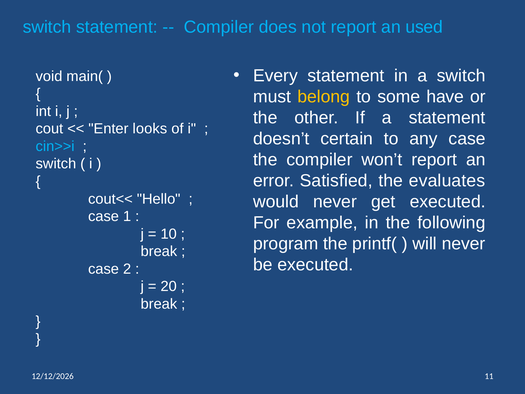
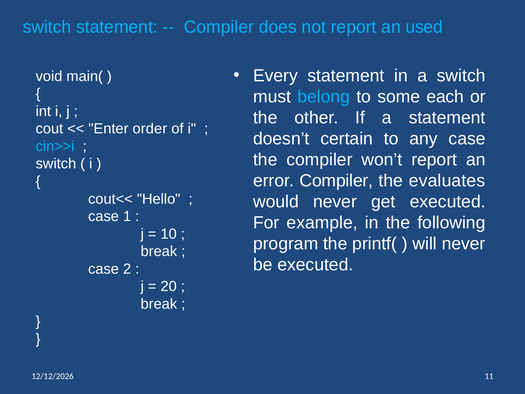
belong colour: yellow -> light blue
have: have -> each
looks: looks -> order
error Satisfied: Satisfied -> Compiler
